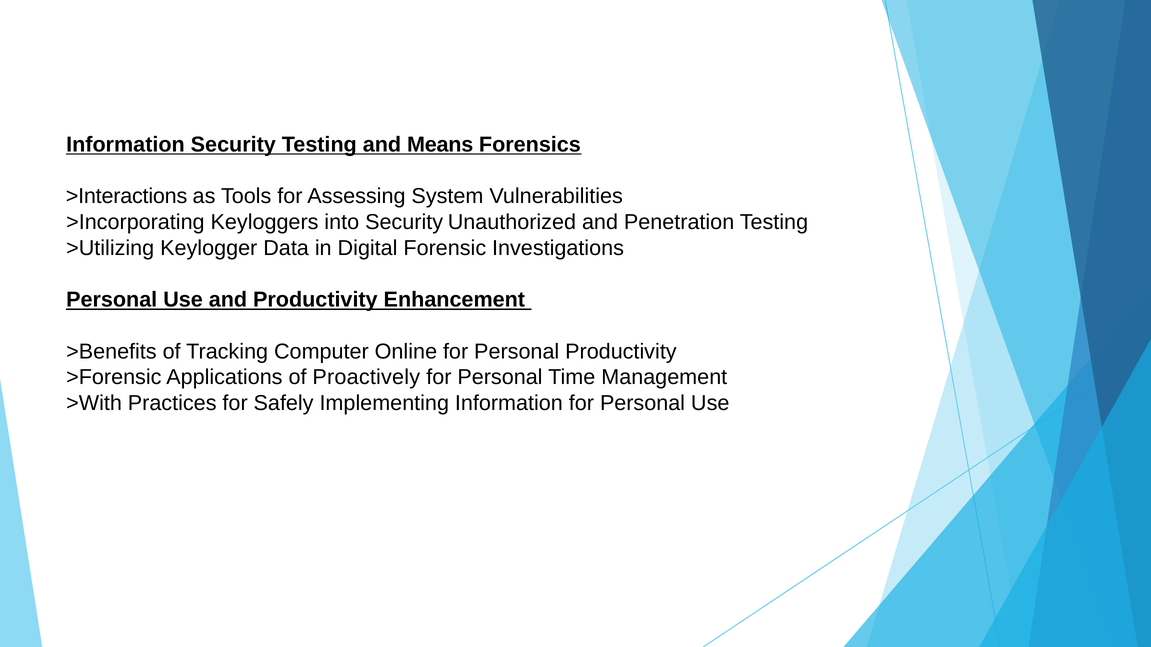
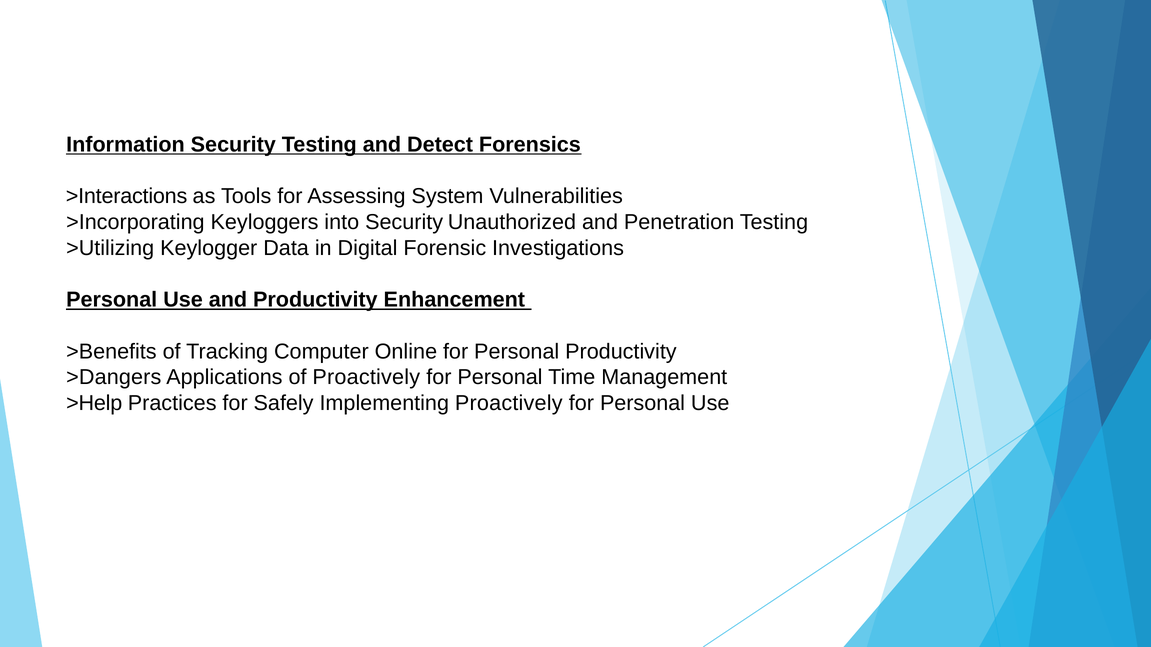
Means: Means -> Detect
>Forensic: >Forensic -> >Dangers
>With: >With -> >Help
Implementing Information: Information -> Proactively
